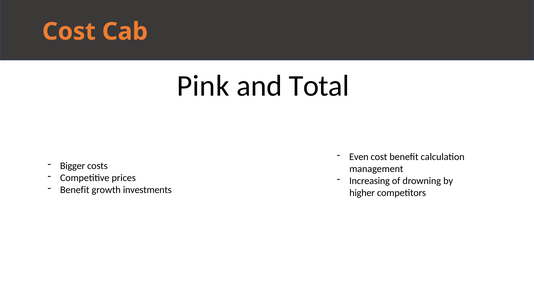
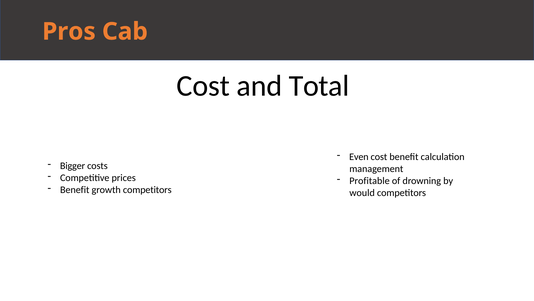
Cost at (69, 31): Cost -> Pros
Pink at (203, 86): Pink -> Cost
Increasing: Increasing -> Profitable
growth investments: investments -> competitors
higher: higher -> would
